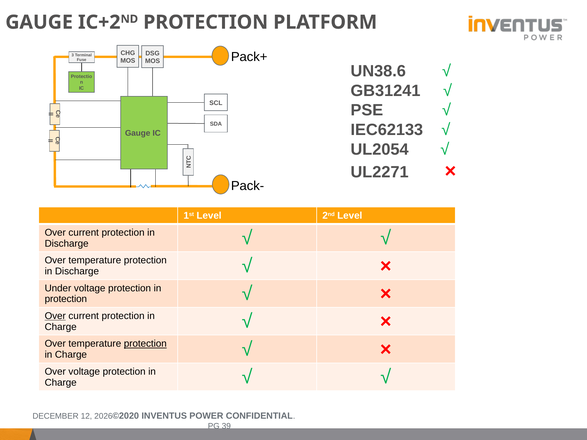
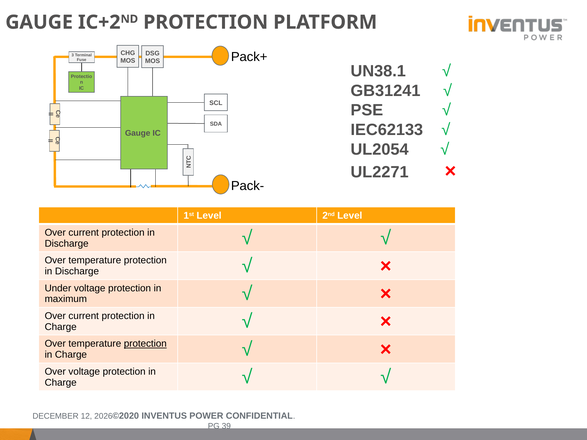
UN38.6: UN38.6 -> UN38.1
protection at (66, 299): protection -> maximum
Over at (55, 316) underline: present -> none
